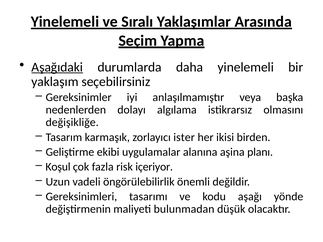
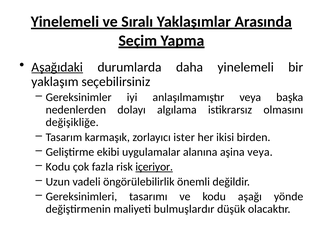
aşina planı: planı -> veya
Koşul at (58, 167): Koşul -> Kodu
içeriyor underline: none -> present
bulunmadan: bulunmadan -> bulmuşlardır
